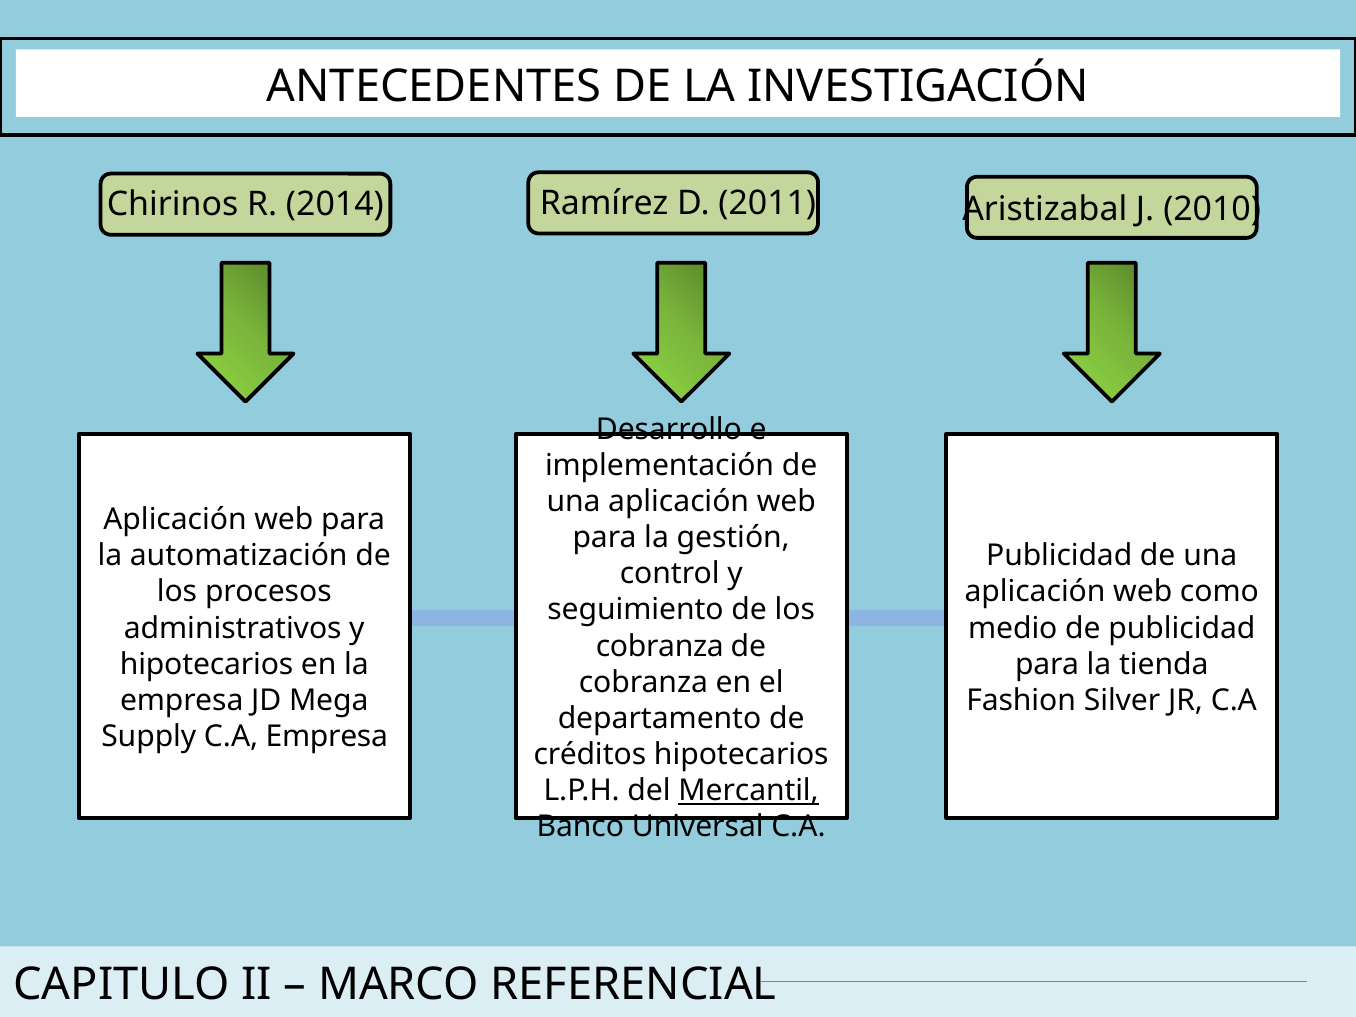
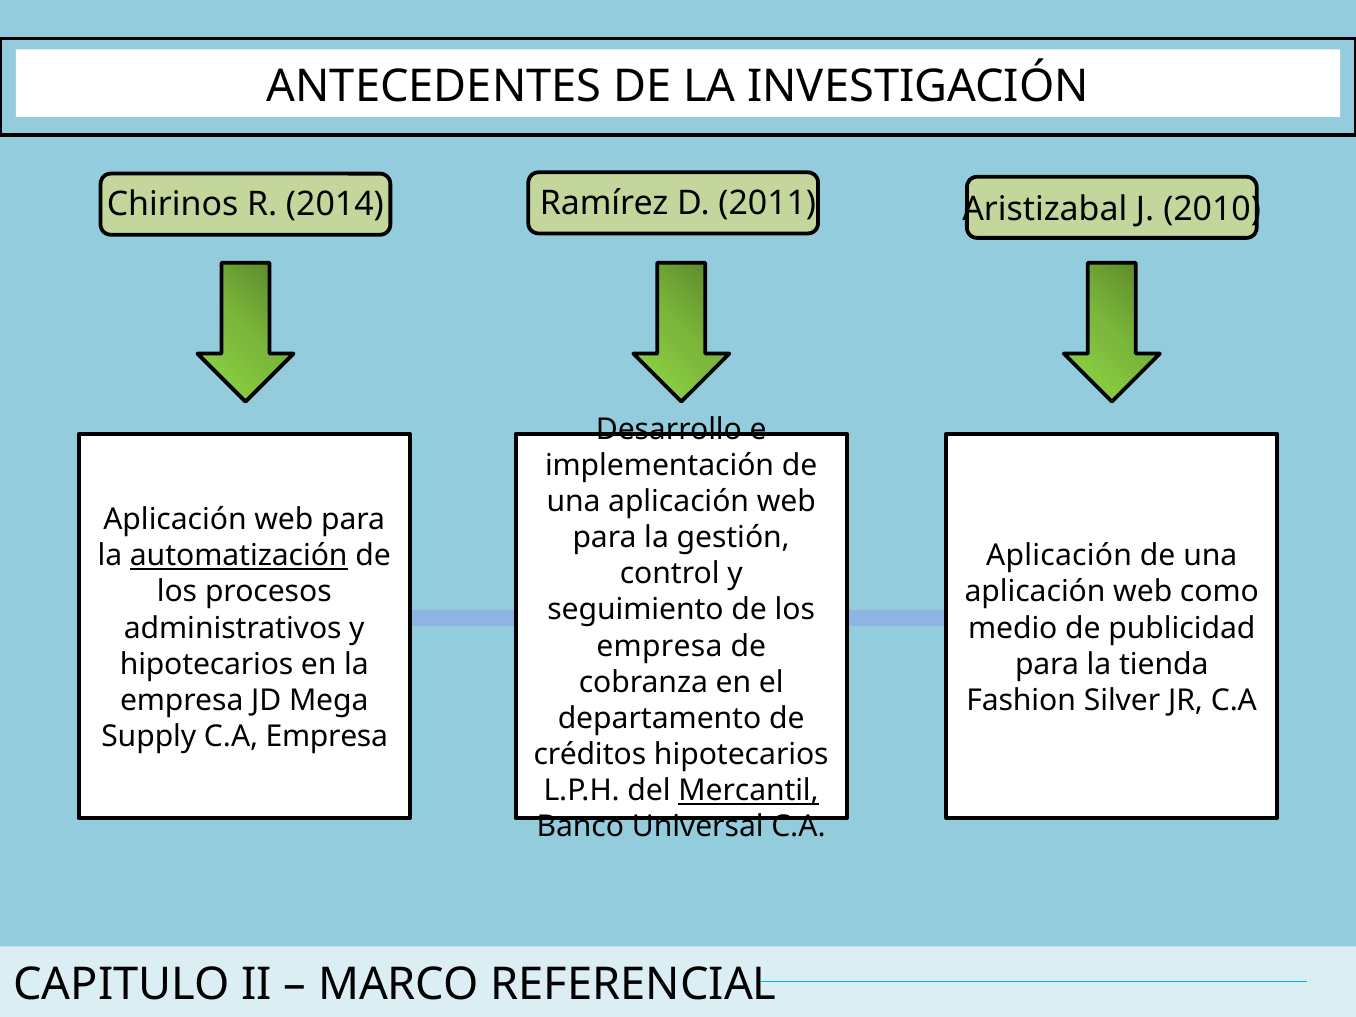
automatización underline: none -> present
Publicidad at (1059, 556): Publicidad -> Aplicación
cobranza at (660, 646): cobranza -> empresa
